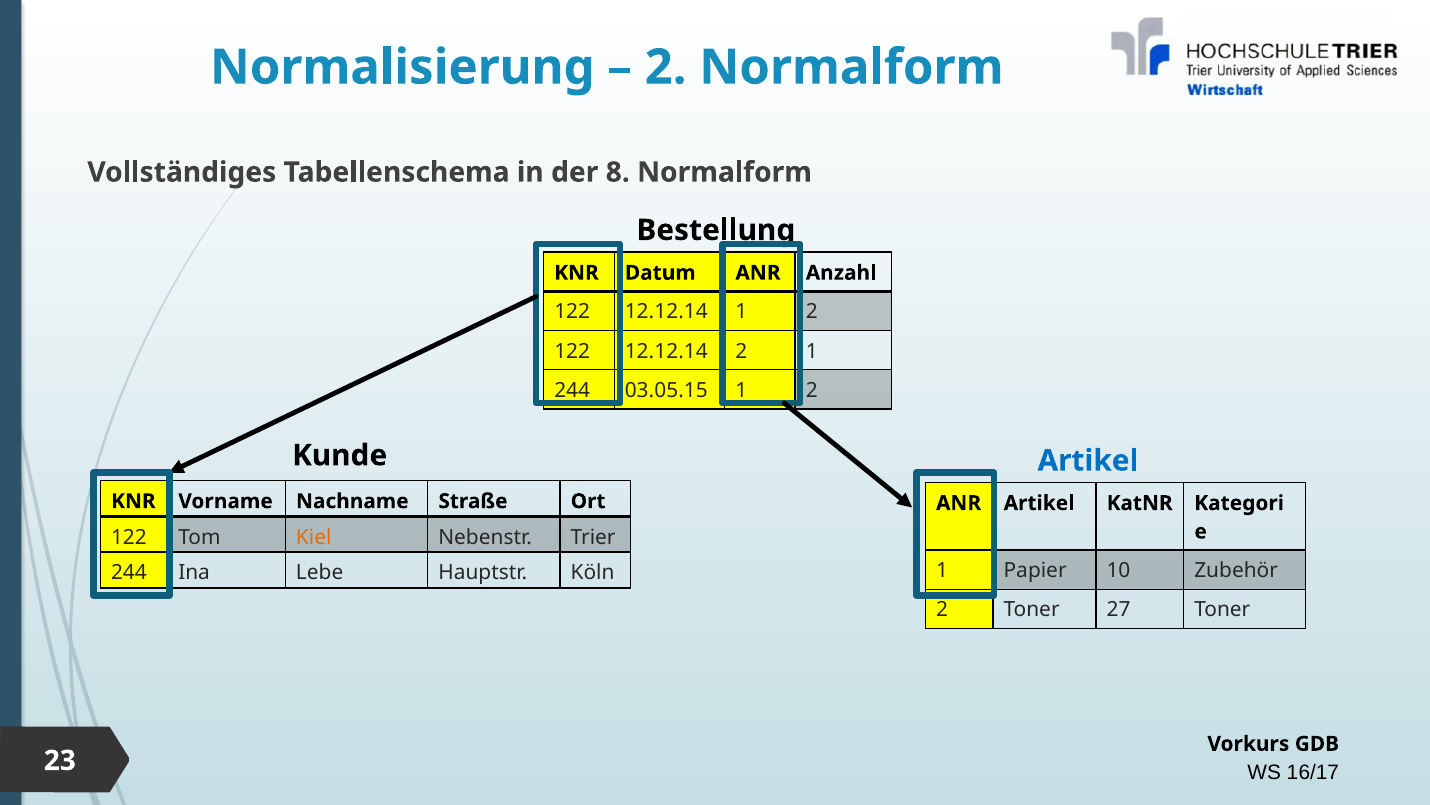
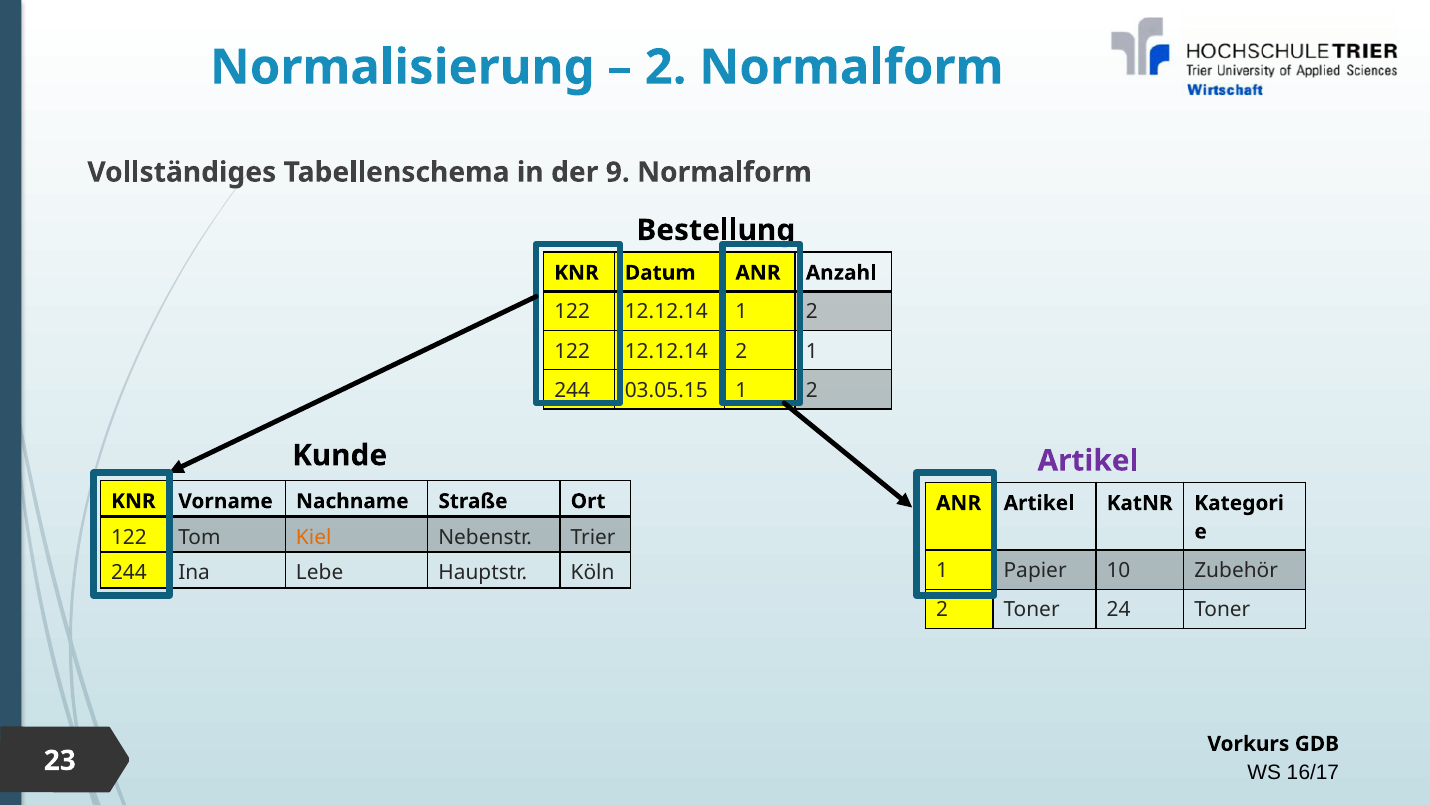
8: 8 -> 9
Artikel at (1088, 460) colour: blue -> purple
27: 27 -> 24
